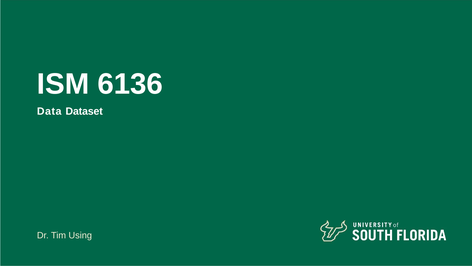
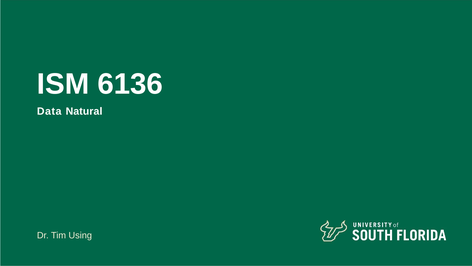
Dataset: Dataset -> Natural
